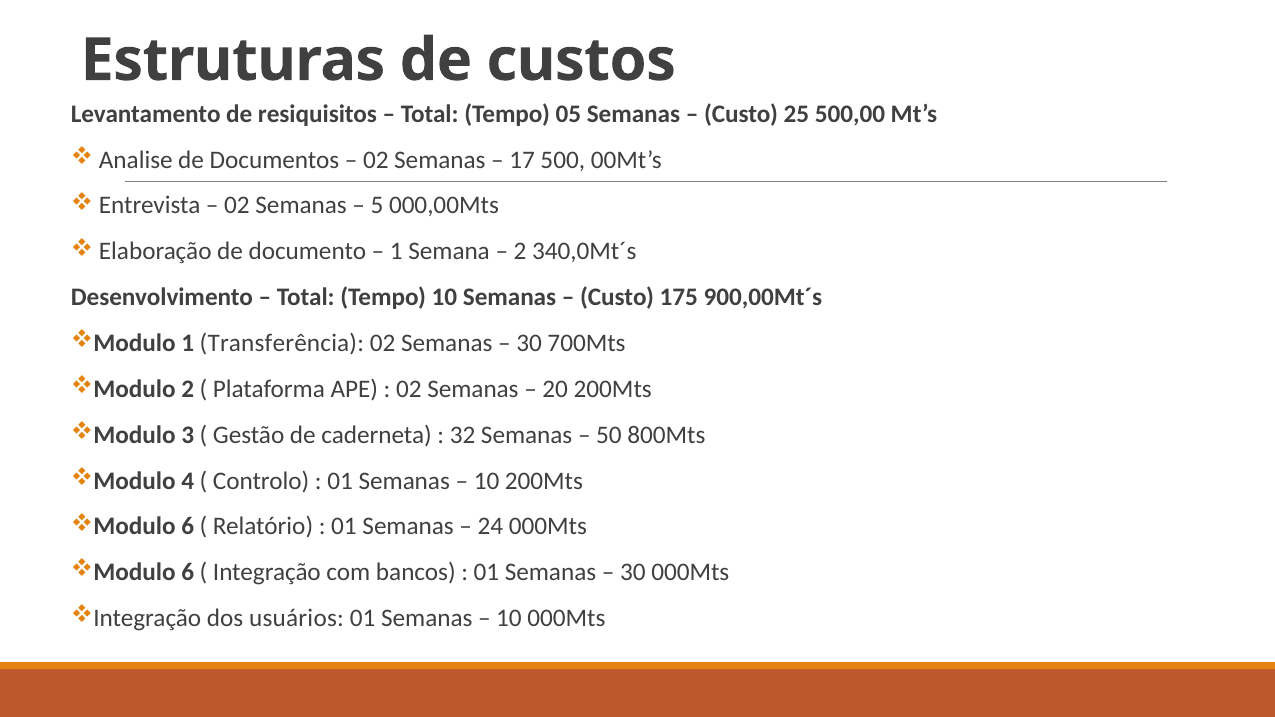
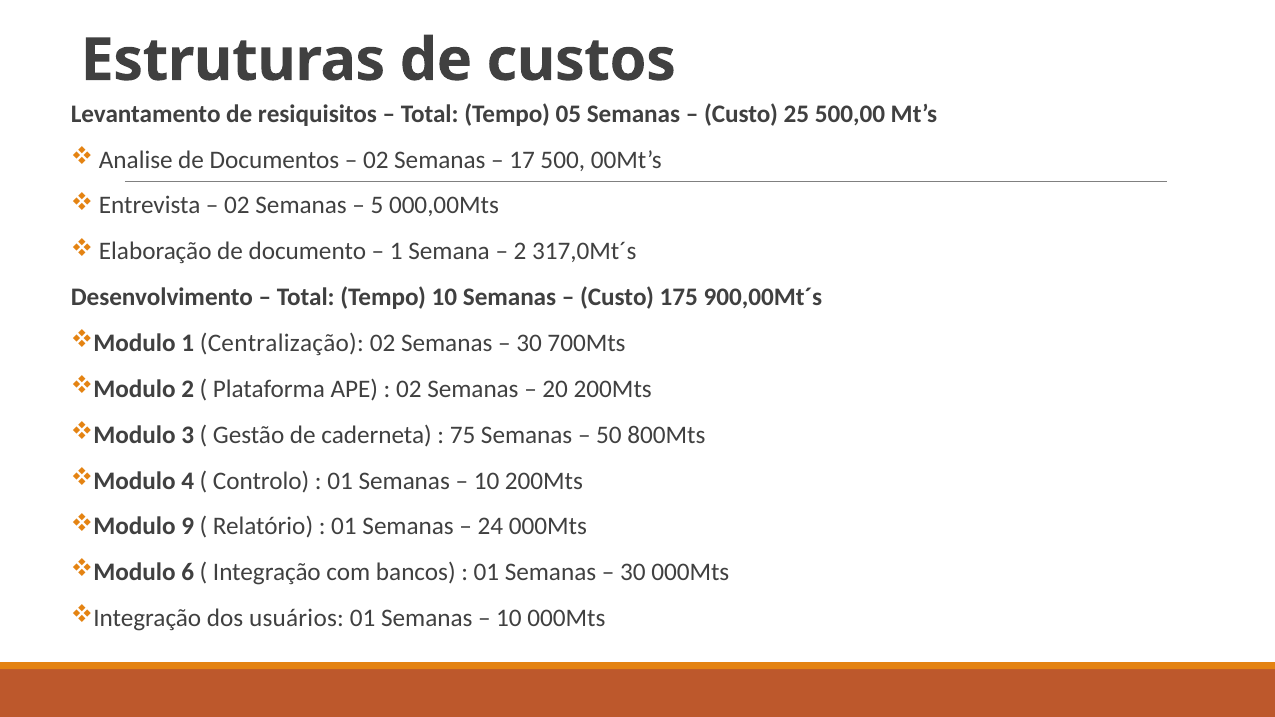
340,0Mt´s: 340,0Mt´s -> 317,0Mt´s
Transferência: Transferência -> Centralização
32: 32 -> 75
6 at (188, 527): 6 -> 9
